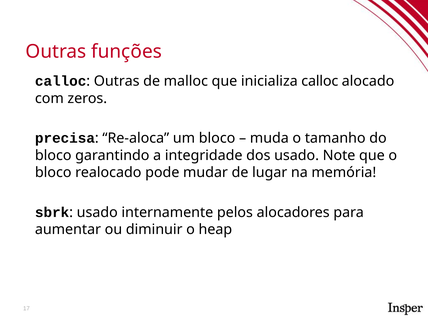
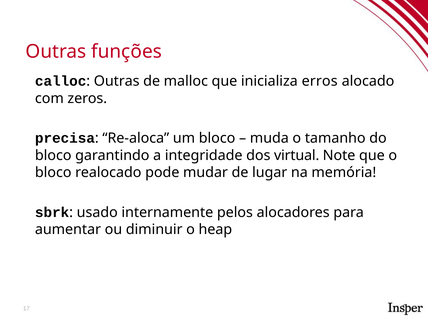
inicializa calloc: calloc -> erros
dos usado: usado -> virtual
